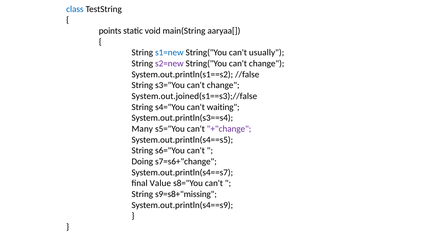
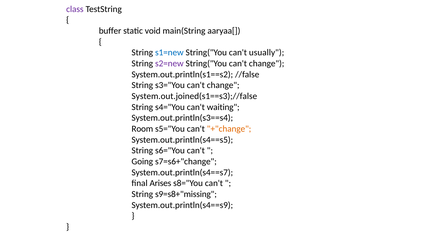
class colour: blue -> purple
points: points -> buffer
Many: Many -> Room
+"change colour: purple -> orange
Doing: Doing -> Going
Value: Value -> Arises
